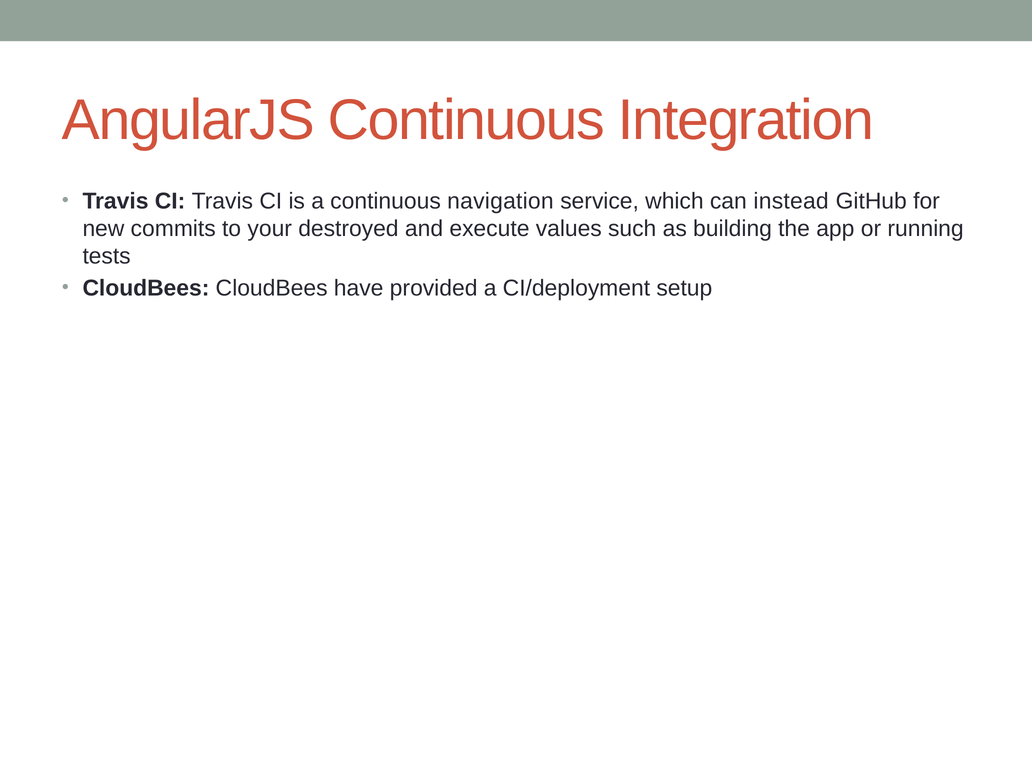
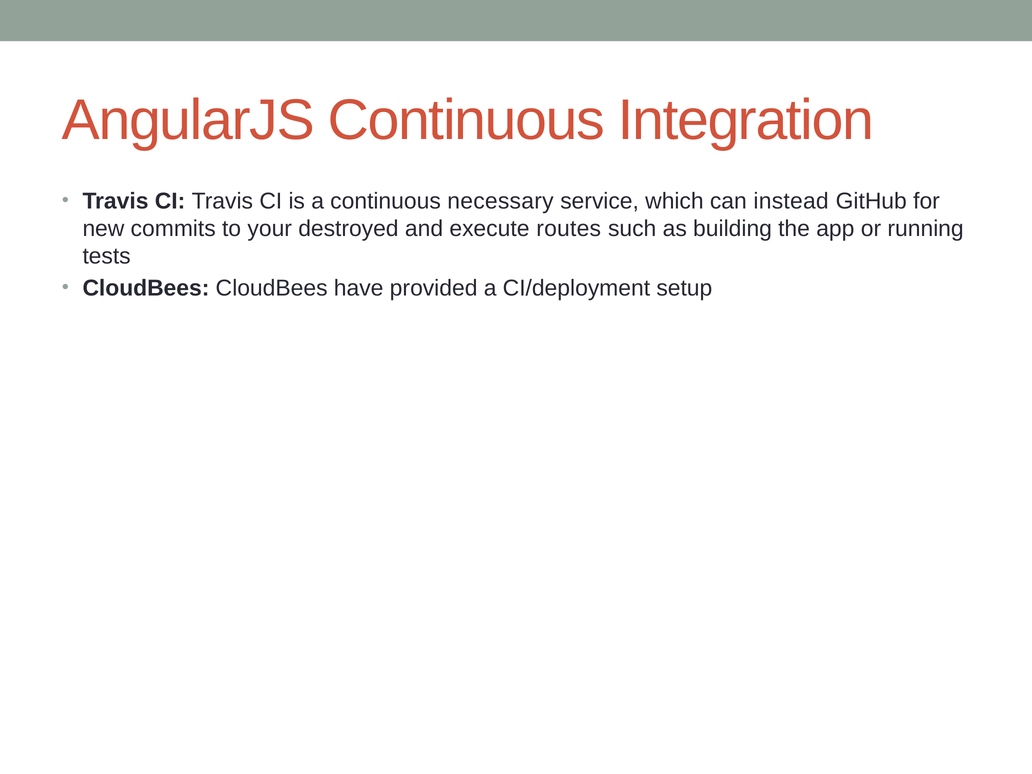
navigation: navigation -> necessary
values: values -> routes
